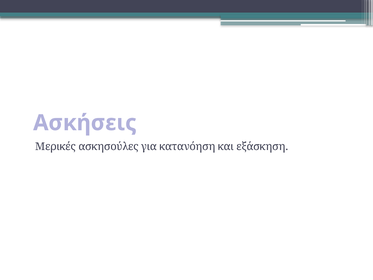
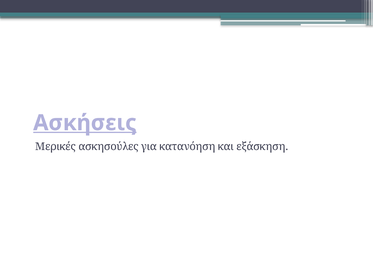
Ασκήσεις underline: none -> present
